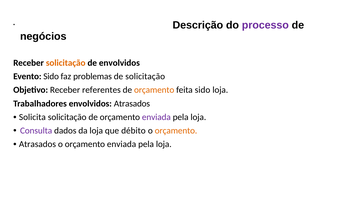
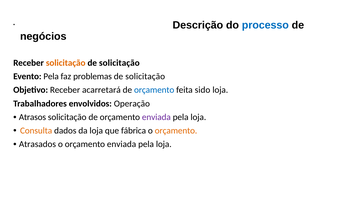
processo colour: purple -> blue
envolvidos at (119, 63): envolvidos -> solicitação
Evento Sido: Sido -> Pela
referentes: referentes -> acarretará
orçamento at (154, 90) colour: orange -> blue
envolvidos Atrasados: Atrasados -> Operação
Solicita: Solicita -> Atrasos
Consulta colour: purple -> orange
débito: débito -> fábrica
